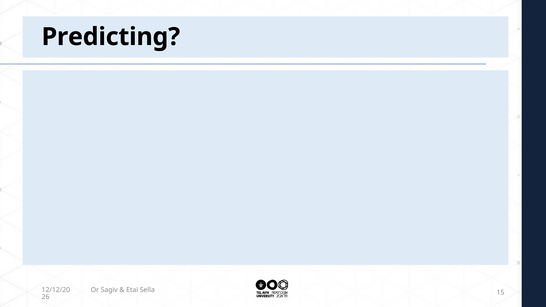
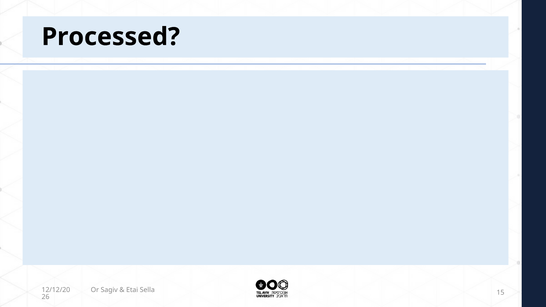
Predicting: Predicting -> Processed
